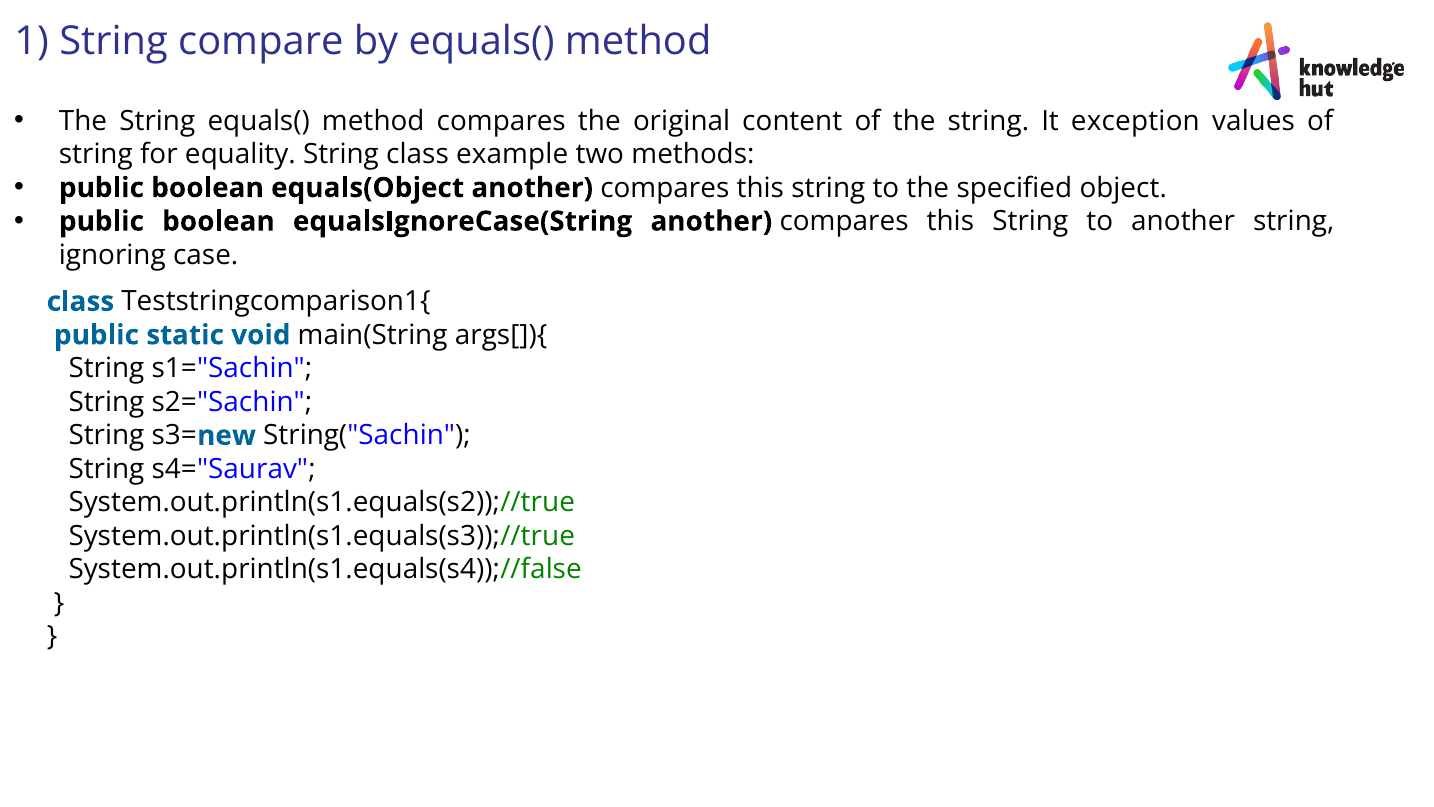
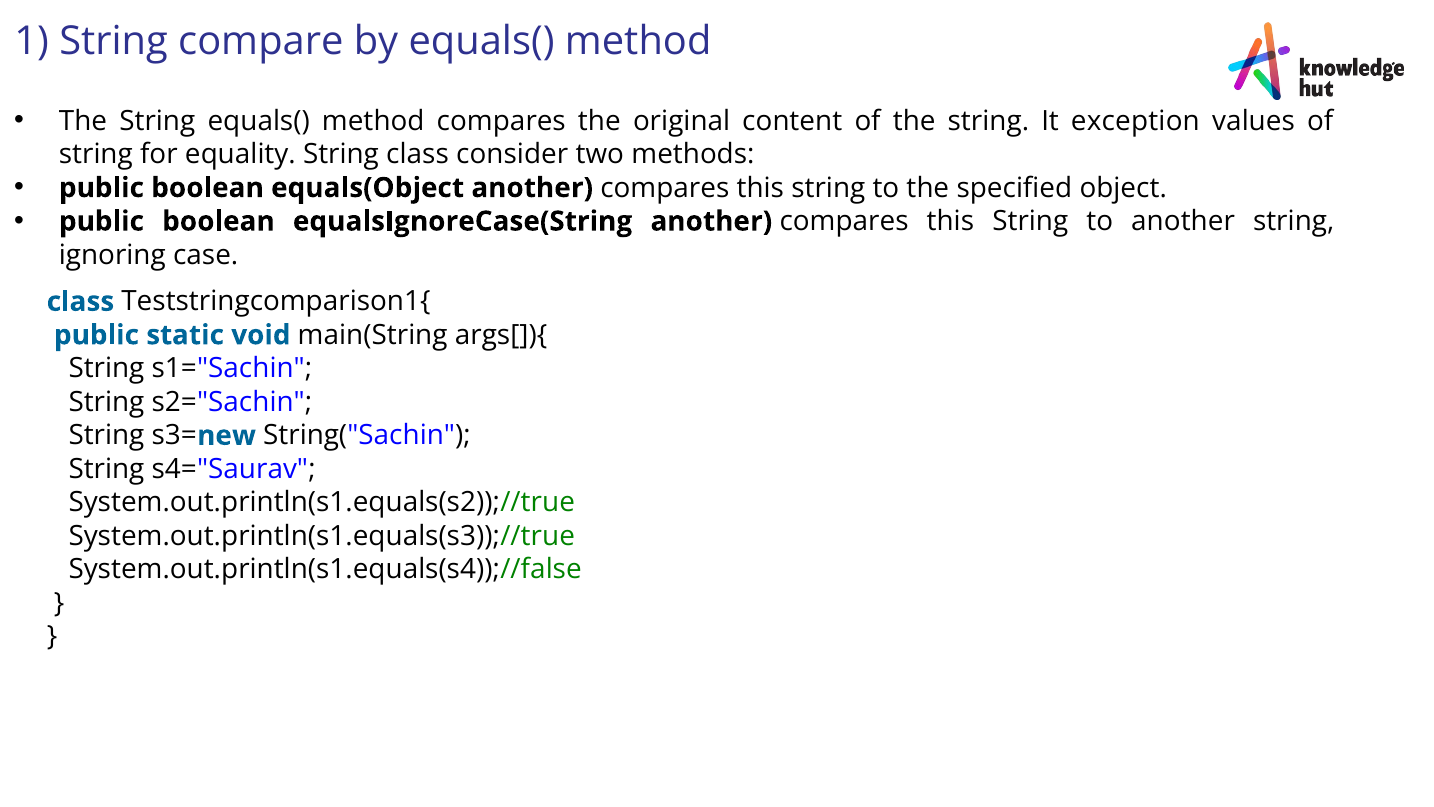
example: example -> consider
